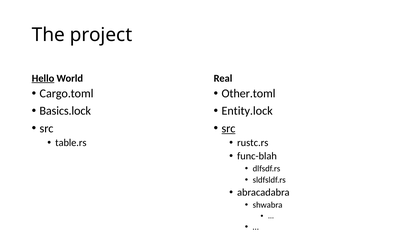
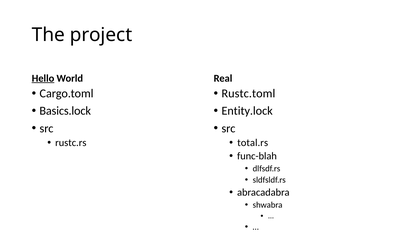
Other.toml: Other.toml -> Rustc.toml
src at (228, 128) underline: present -> none
table.rs: table.rs -> rustc.rs
rustc.rs: rustc.rs -> total.rs
